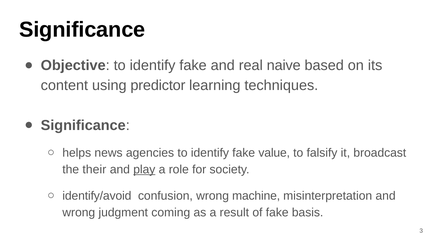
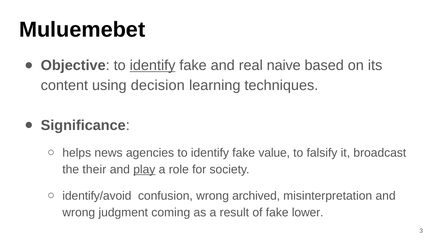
Significance at (82, 30): Significance -> Muluemebet
identify at (153, 65) underline: none -> present
predictor: predictor -> decision
machine: machine -> archived
basis: basis -> lower
